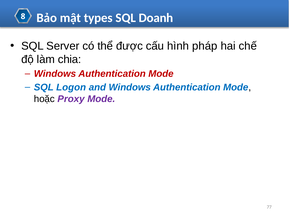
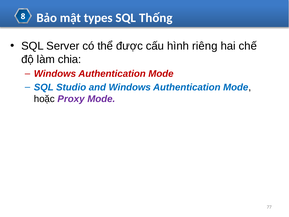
Doanh: Doanh -> Thống
pháp: pháp -> riêng
Logon: Logon -> Studio
